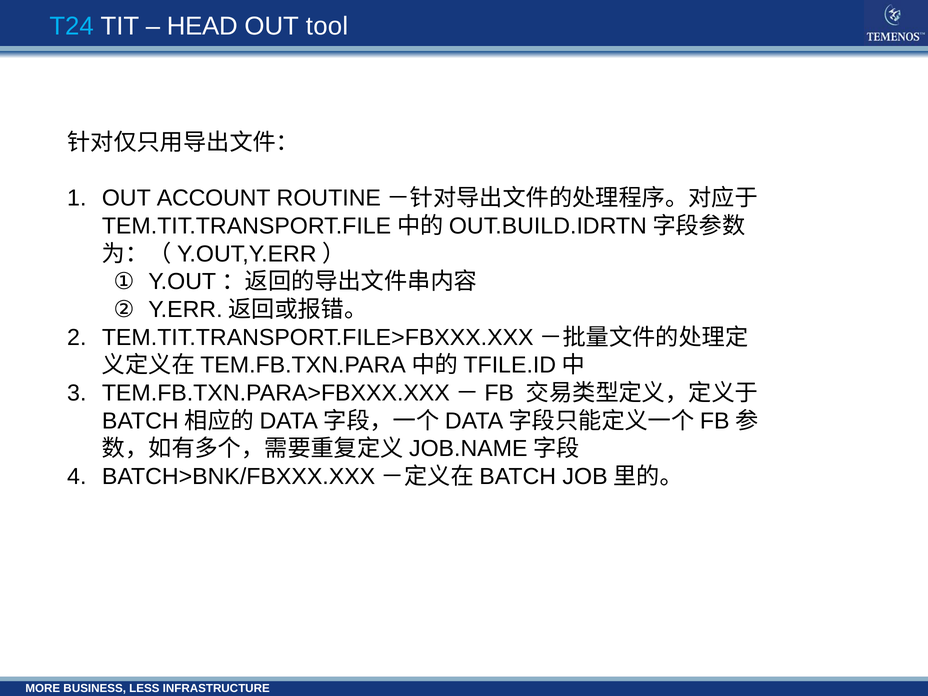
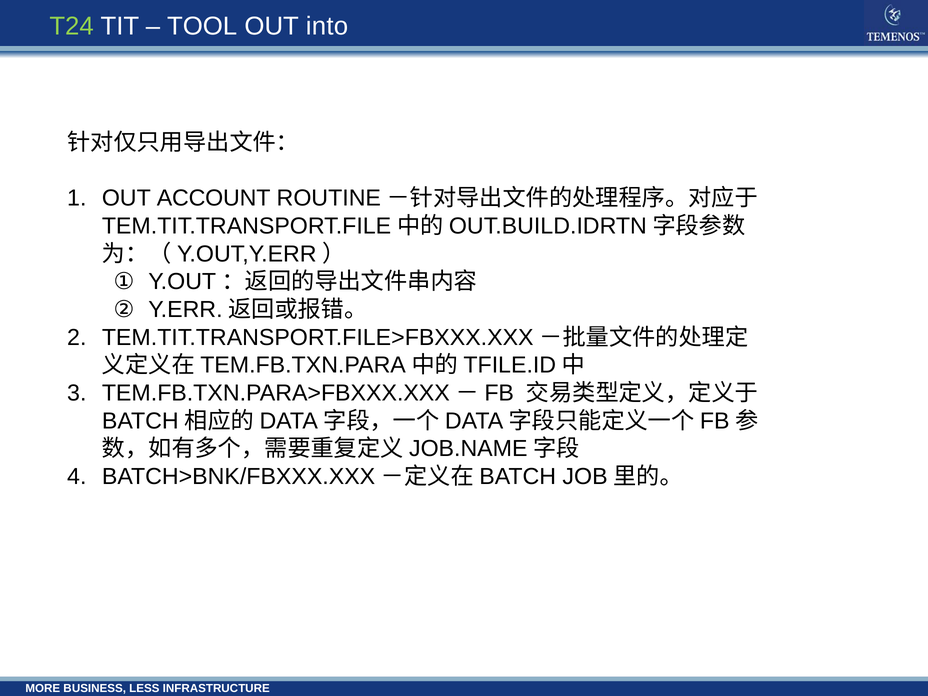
T24 colour: light blue -> light green
HEAD: HEAD -> TOOL
tool: tool -> into
